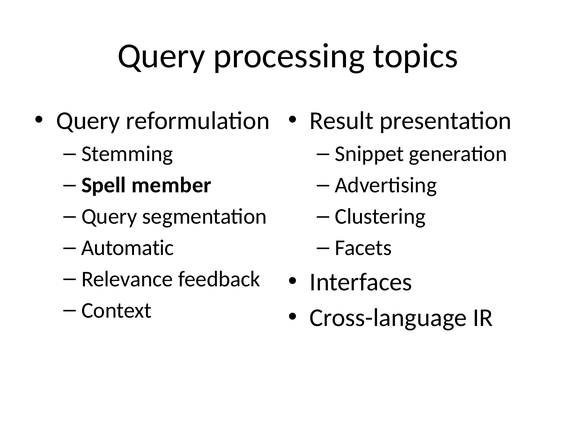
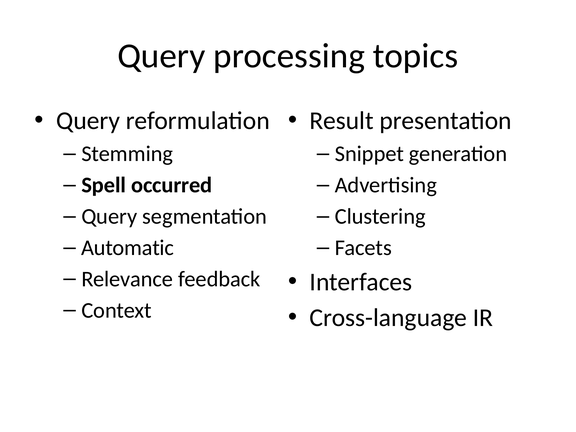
member: member -> occurred
